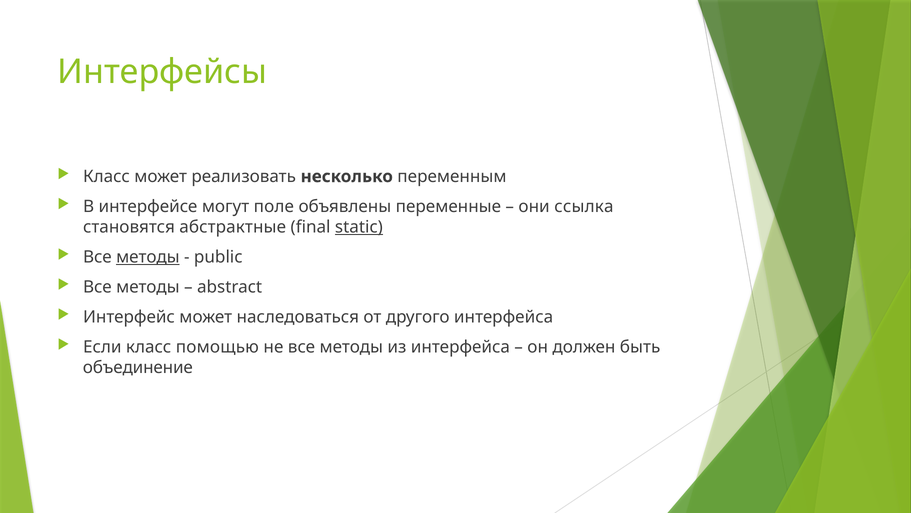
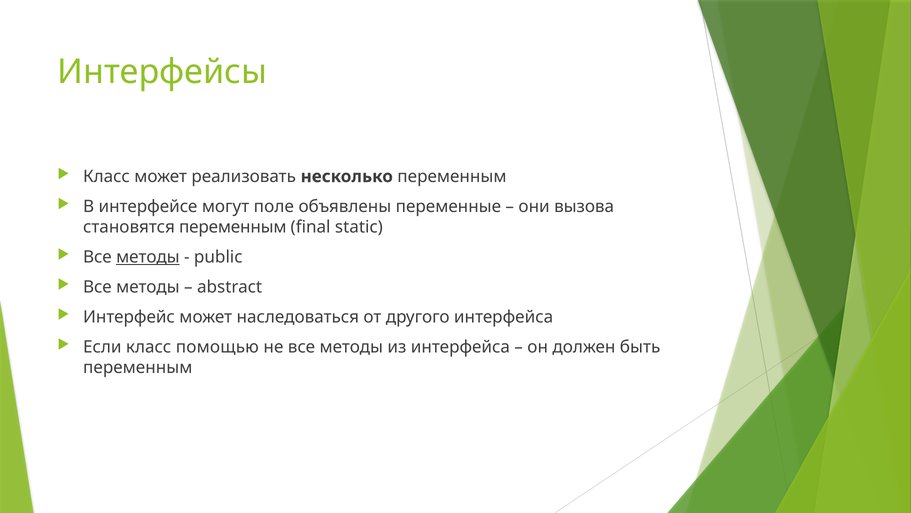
ссылка: ссылка -> вызова
становятся абстрактные: абстрактные -> переменным
static underline: present -> none
объединение at (138, 367): объединение -> переменным
